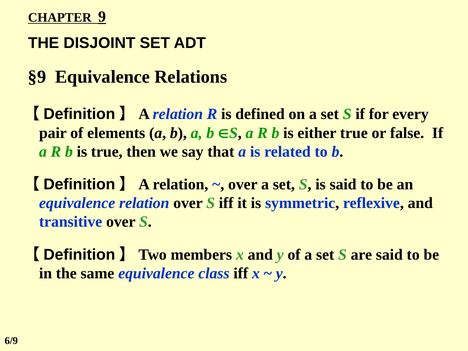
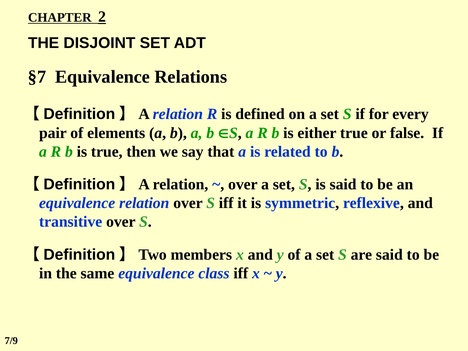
9: 9 -> 2
§9: §9 -> §7
6/9: 6/9 -> 7/9
